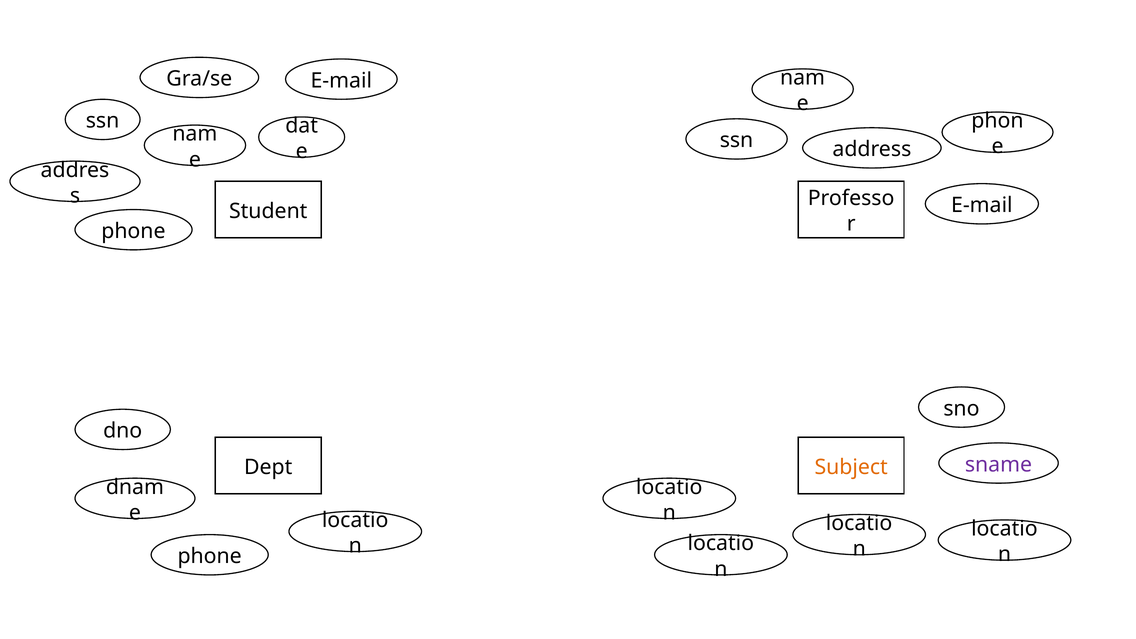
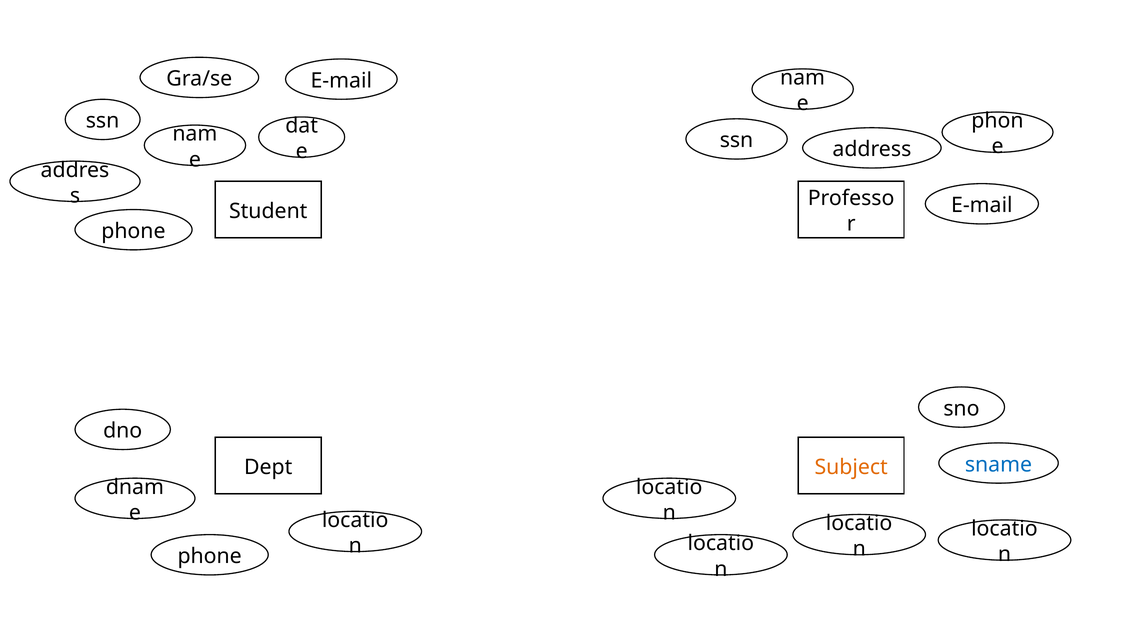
sname colour: purple -> blue
